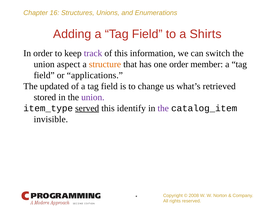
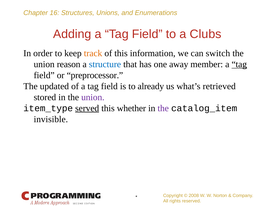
Shirts: Shirts -> Clubs
track colour: purple -> orange
aspect: aspect -> reason
structure colour: orange -> blue
one order: order -> away
tag at (239, 64) underline: none -> present
applications: applications -> preprocessor
change: change -> already
identify: identify -> whether
